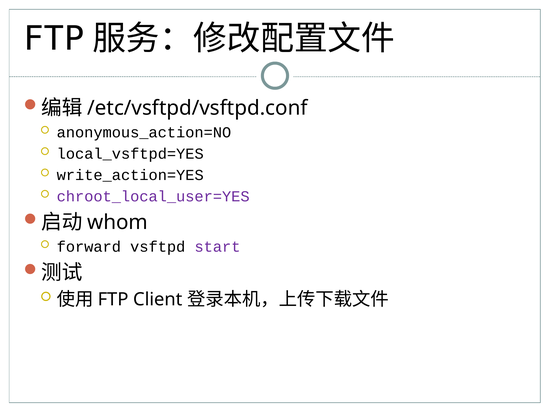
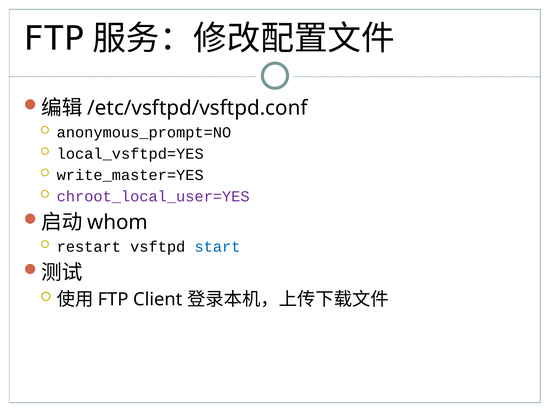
anonymous_action=NO: anonymous_action=NO -> anonymous_prompt=NO
write_action=YES: write_action=YES -> write_master=YES
forward: forward -> restart
start colour: purple -> blue
